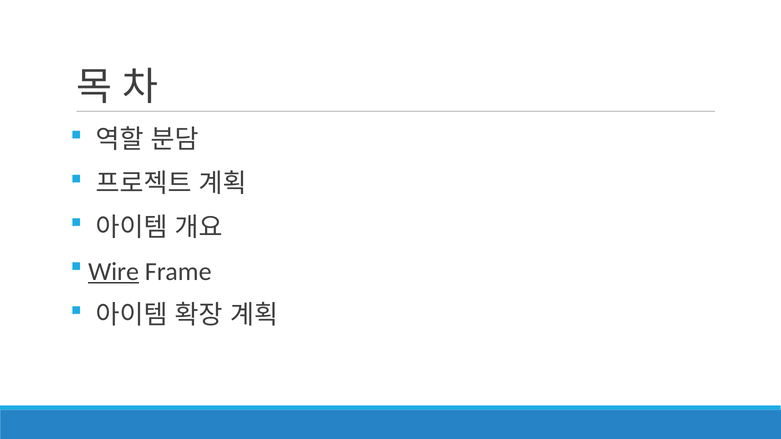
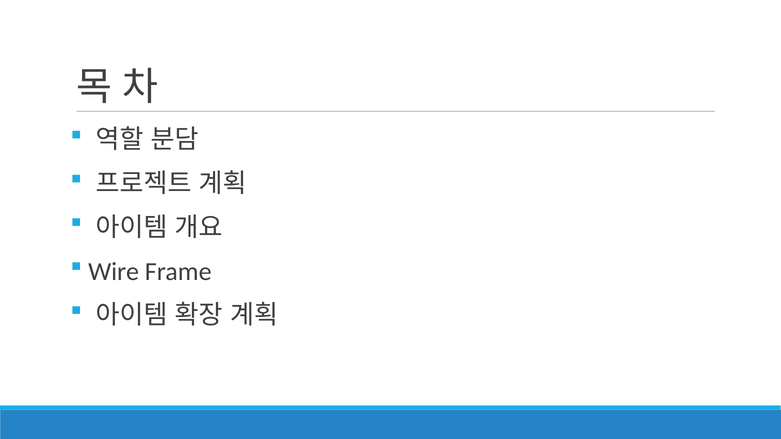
Wire underline: present -> none
